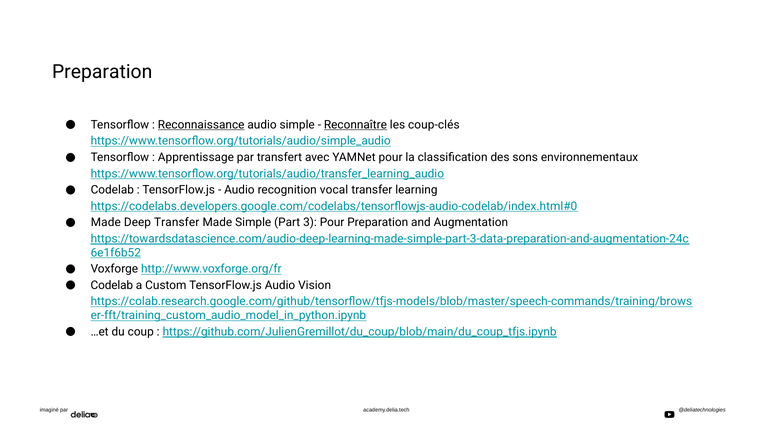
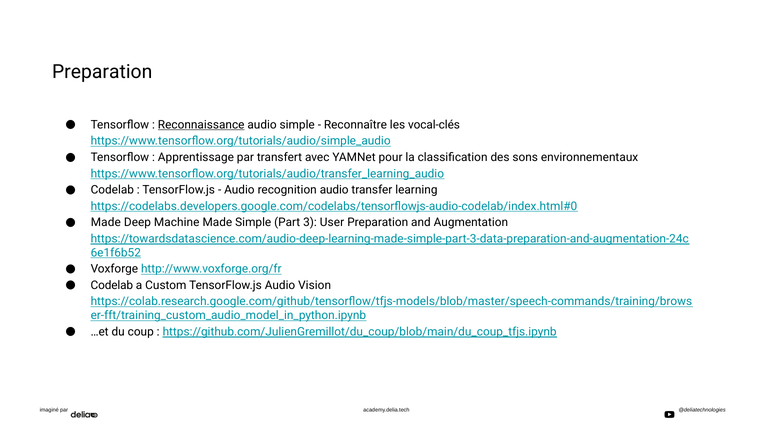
Reconnaître underline: present -> none
coup-clés: coup-clés -> vocal-clés
recognition vocal: vocal -> audio
Deep Transfer: Transfer -> Machine
3 Pour: Pour -> User
